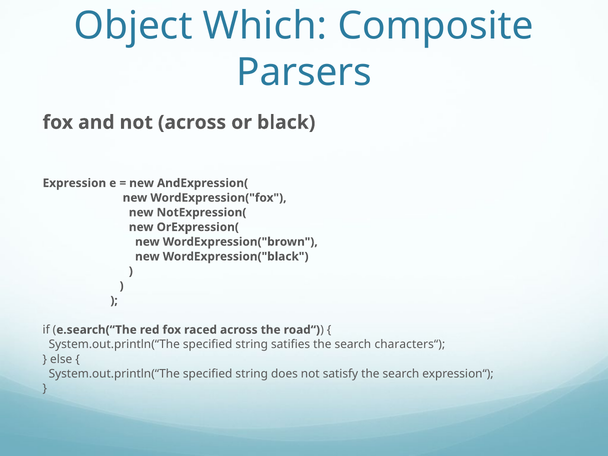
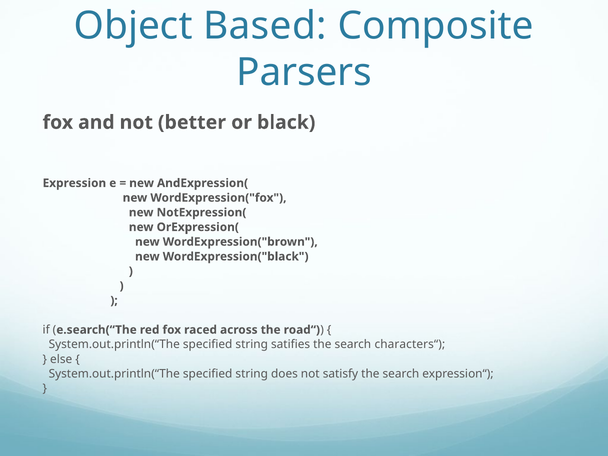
Which: Which -> Based
not across: across -> better
